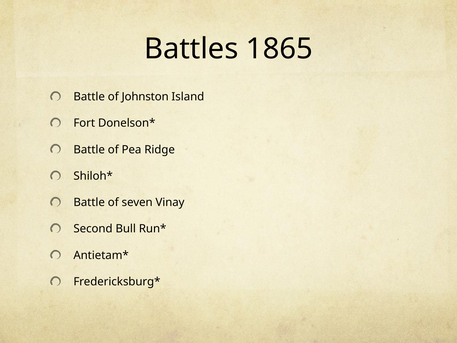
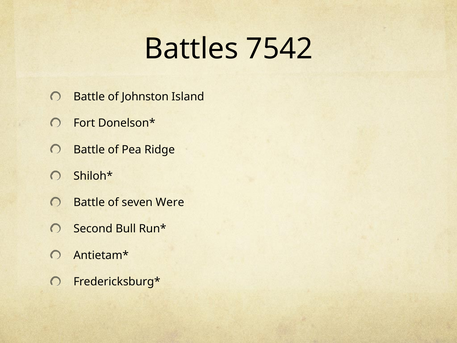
1865: 1865 -> 7542
Vinay: Vinay -> Were
